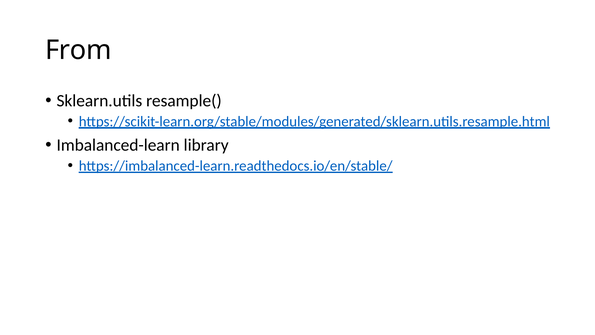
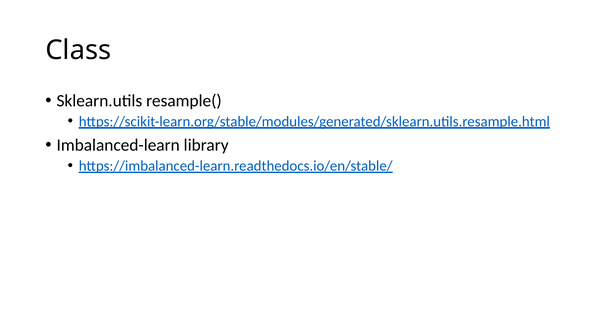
From: From -> Class
